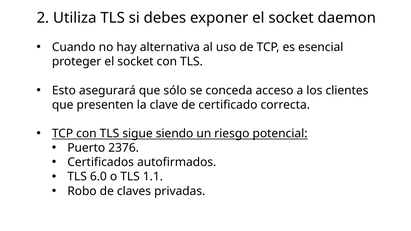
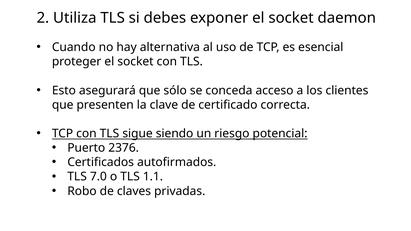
6.0: 6.0 -> 7.0
